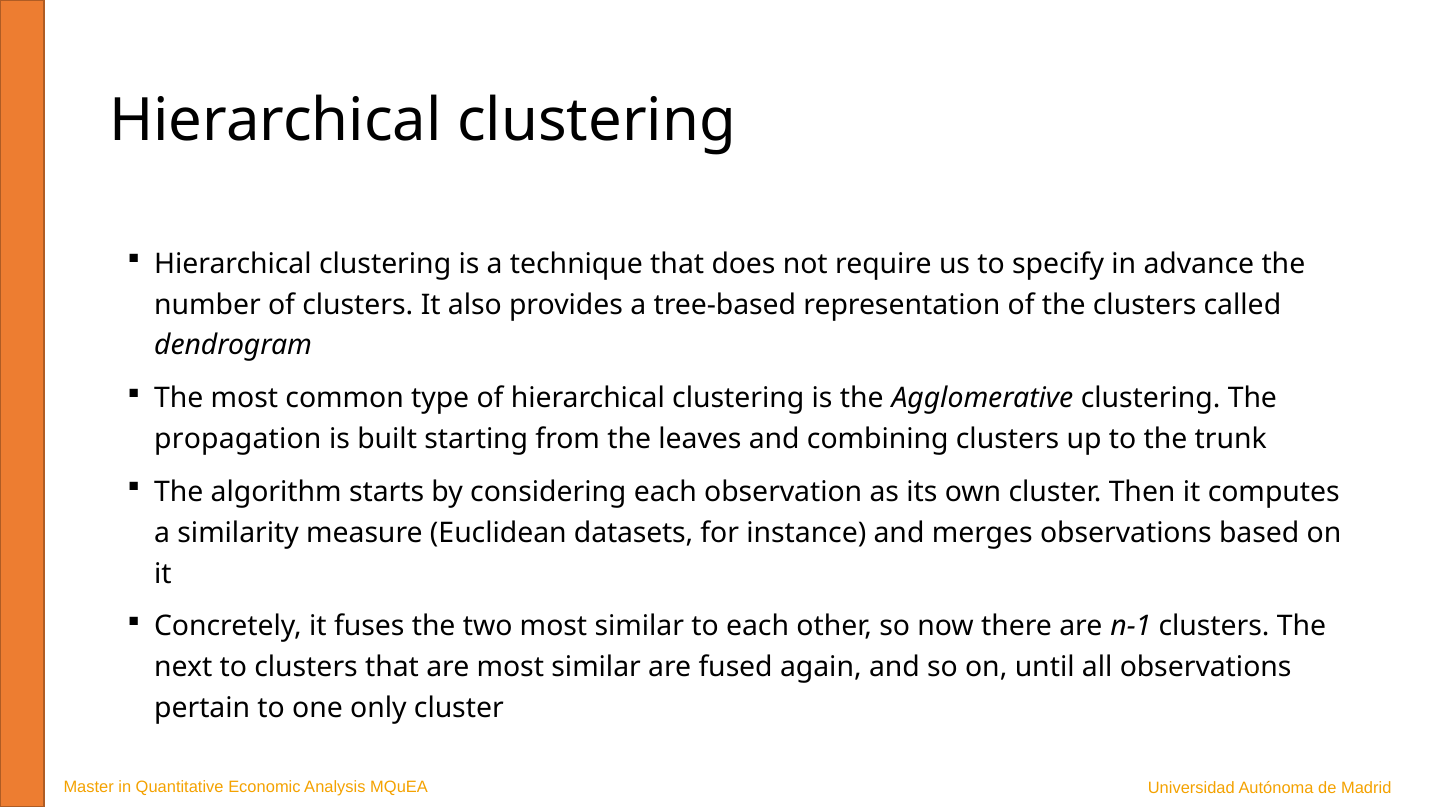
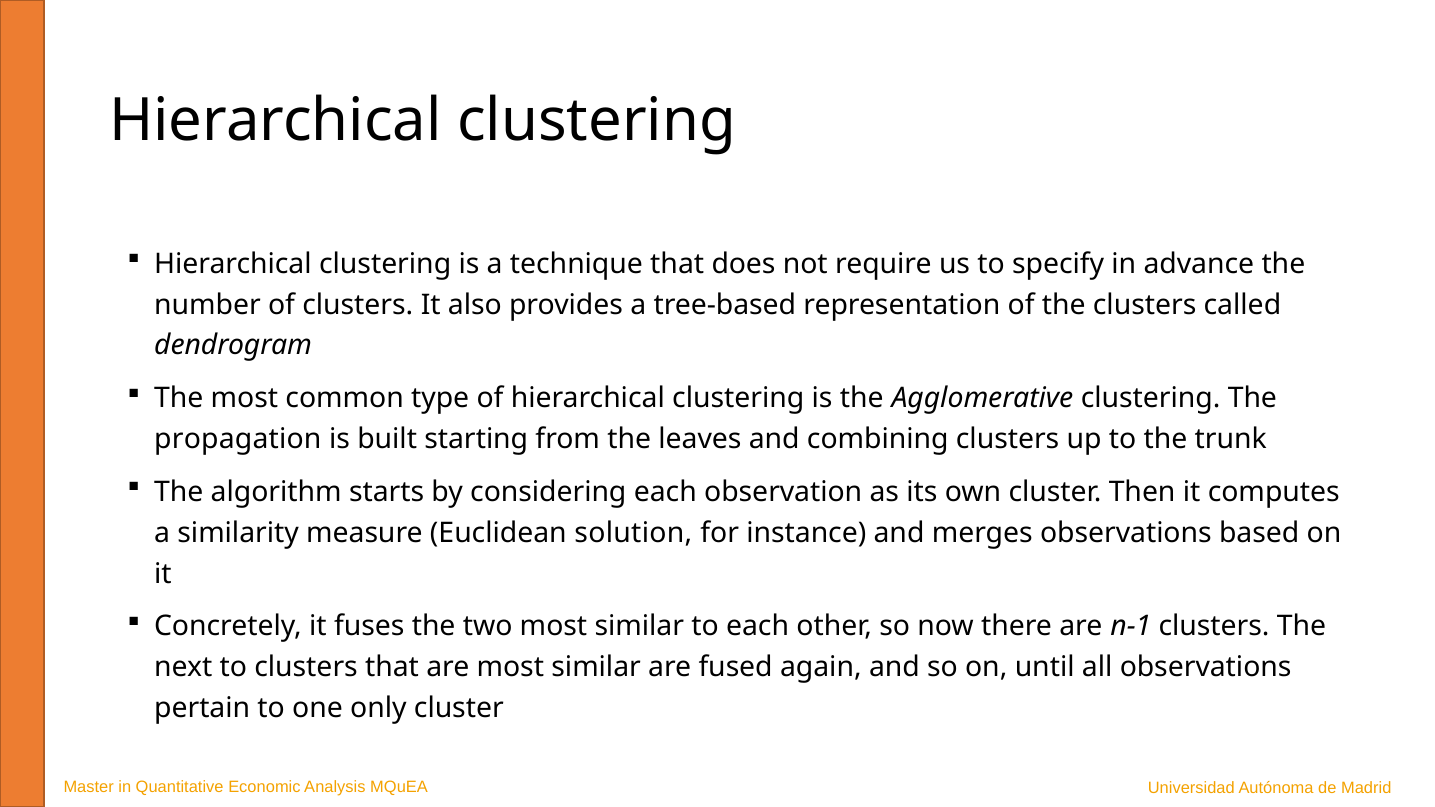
datasets: datasets -> solution
